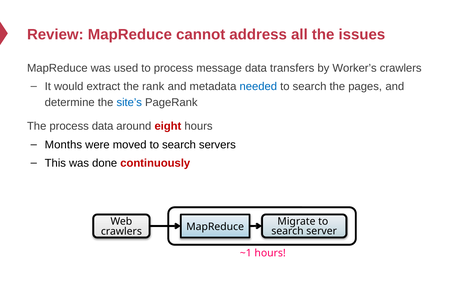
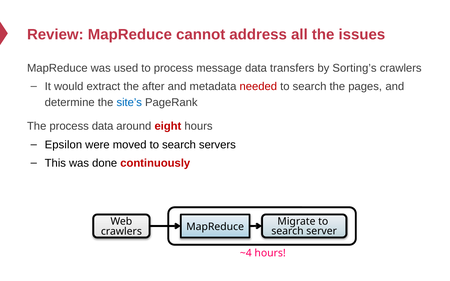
Worker’s: Worker’s -> Sorting’s
rank: rank -> after
needed colour: blue -> red
Months: Months -> Epsilon
~1: ~1 -> ~4
